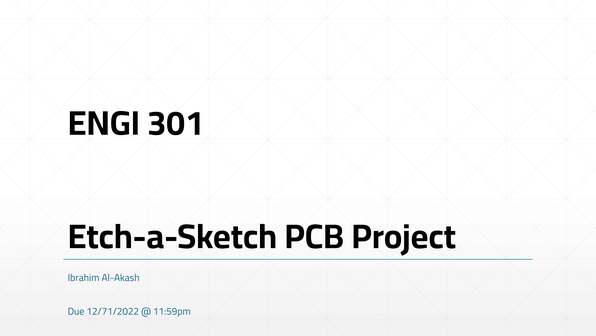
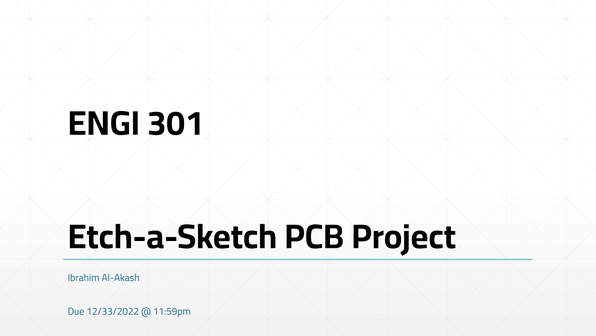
12/71/2022: 12/71/2022 -> 12/33/2022
